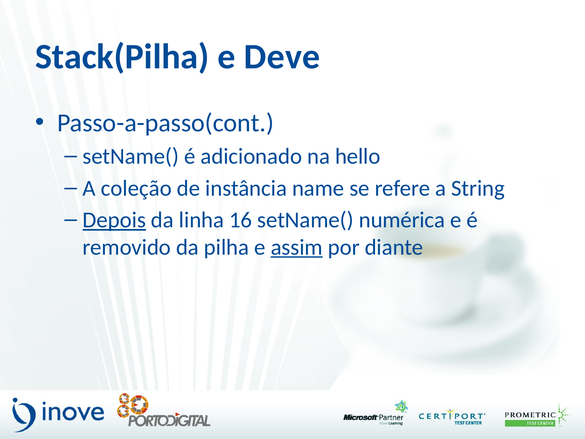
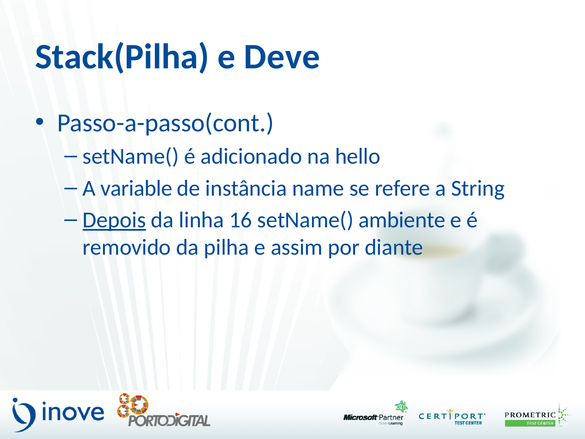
coleção: coleção -> variable
numérica: numérica -> ambiente
assim underline: present -> none
